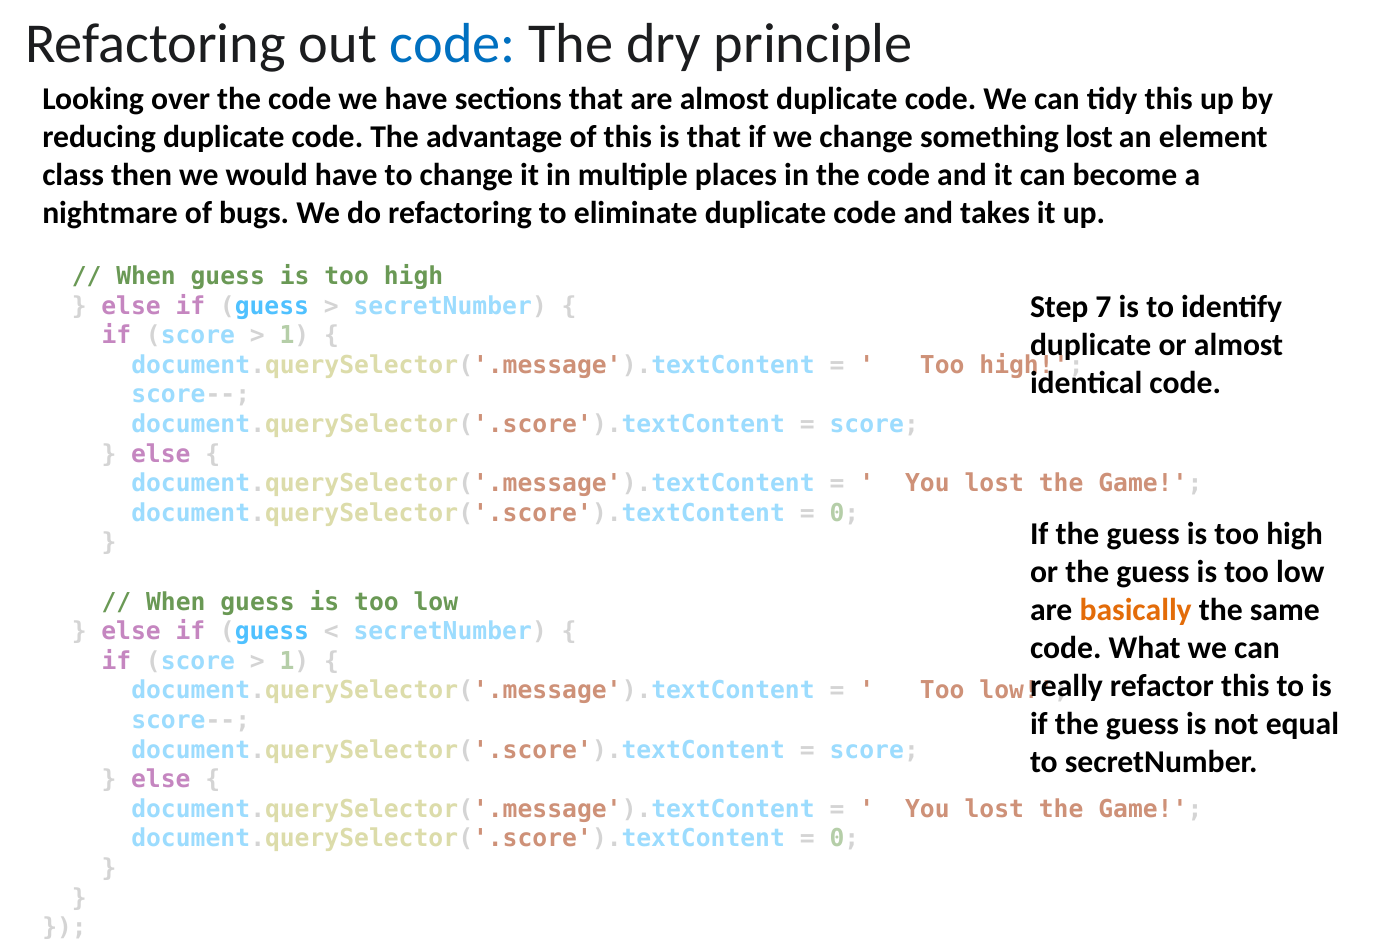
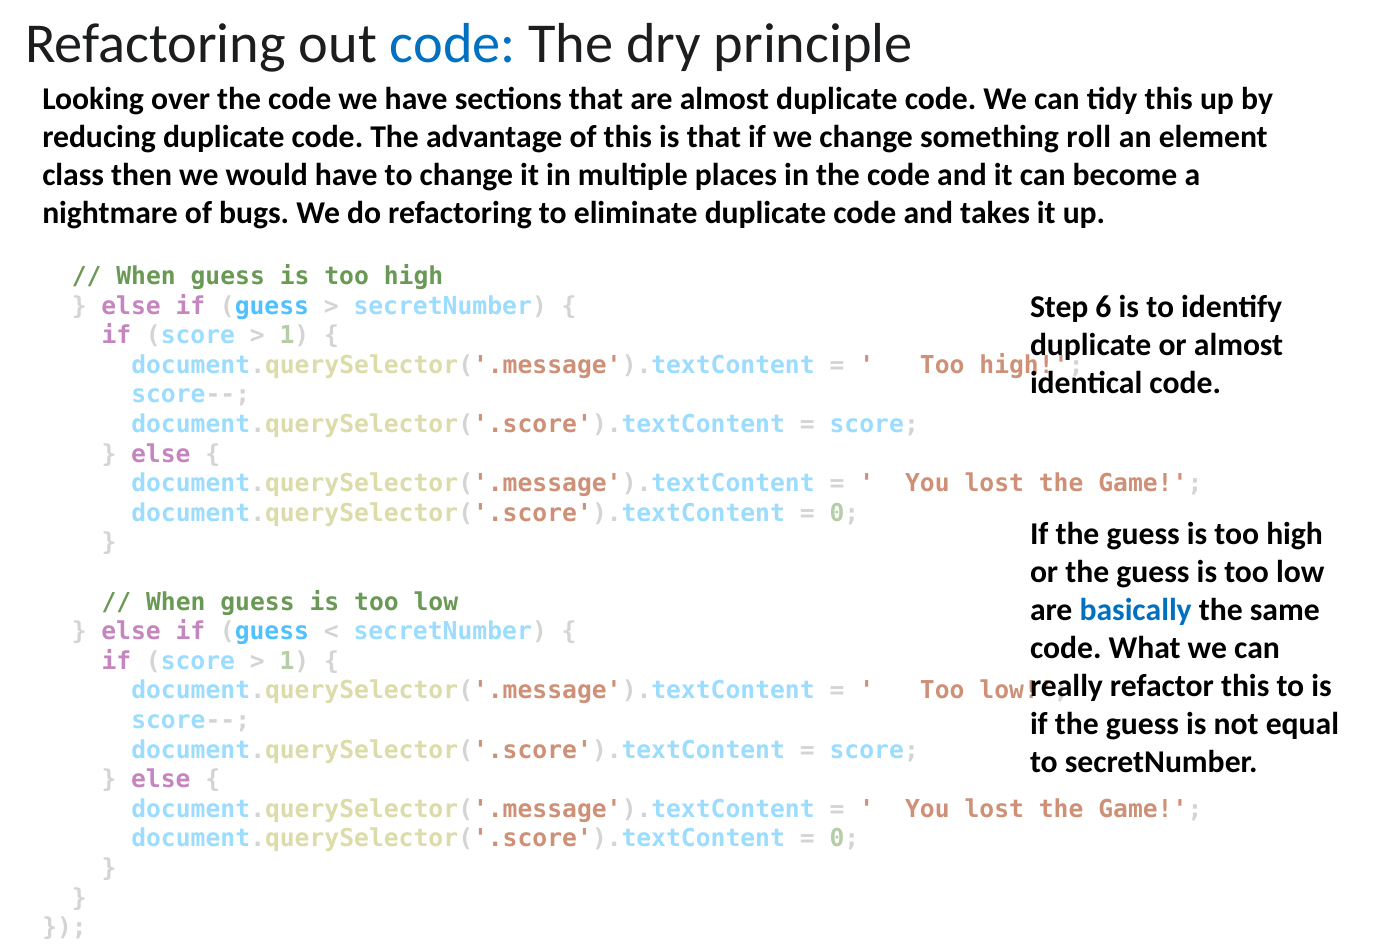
something lost: lost -> roll
7: 7 -> 6
basically colour: orange -> blue
